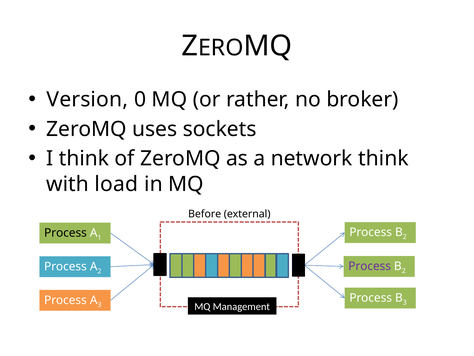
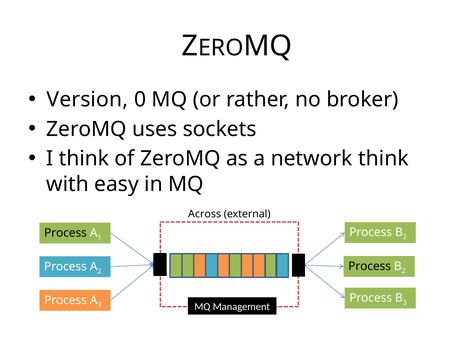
load: load -> easy
Before: Before -> Across
Process at (370, 266) colour: purple -> black
